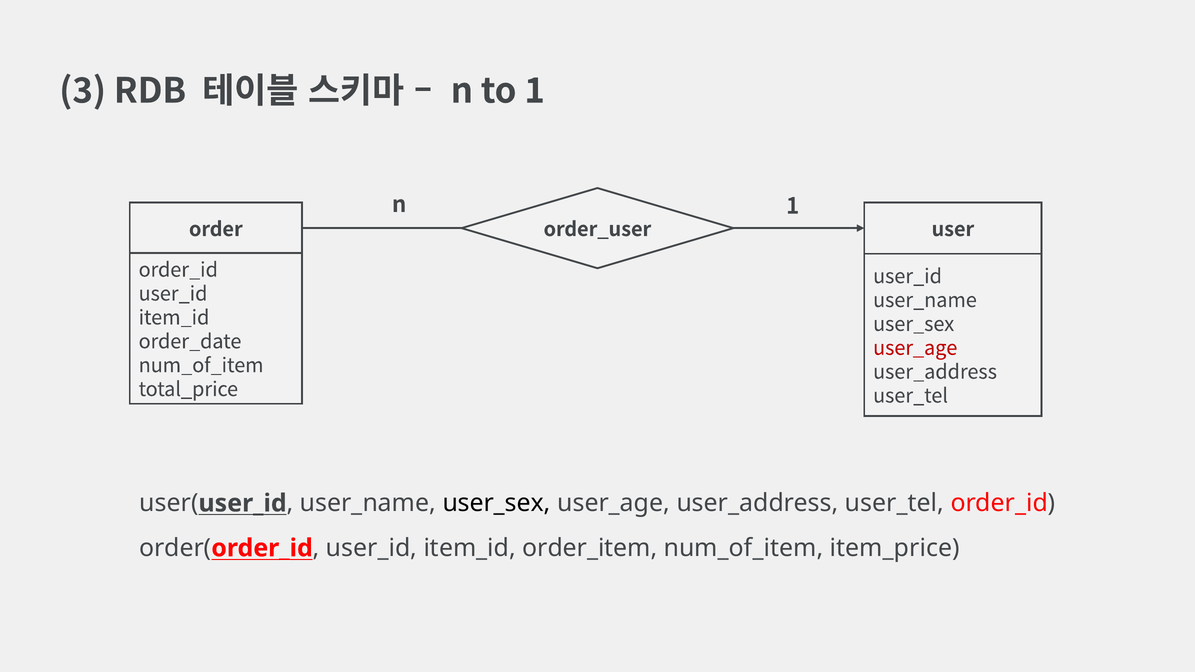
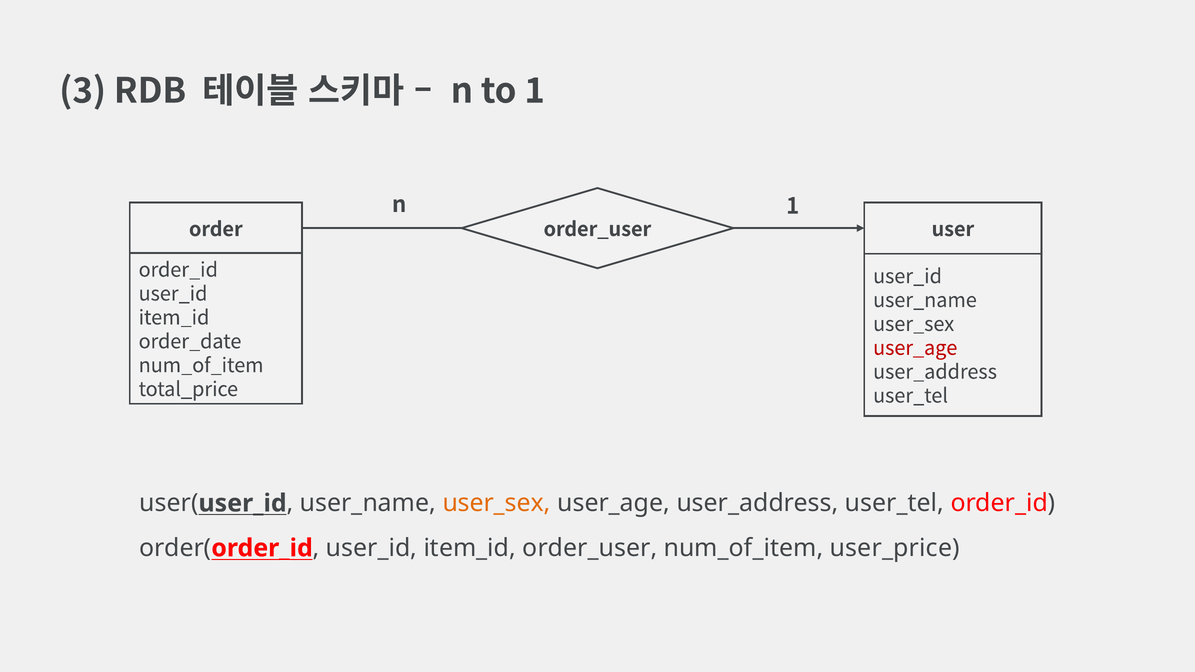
user_sex at (497, 503) colour: black -> orange
item_id order_item: order_item -> order_user
item_price: item_price -> user_price
